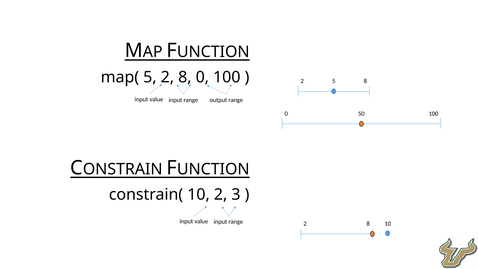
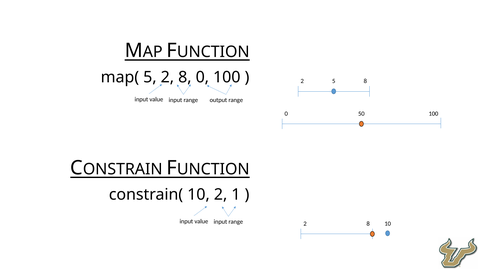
3: 3 -> 1
